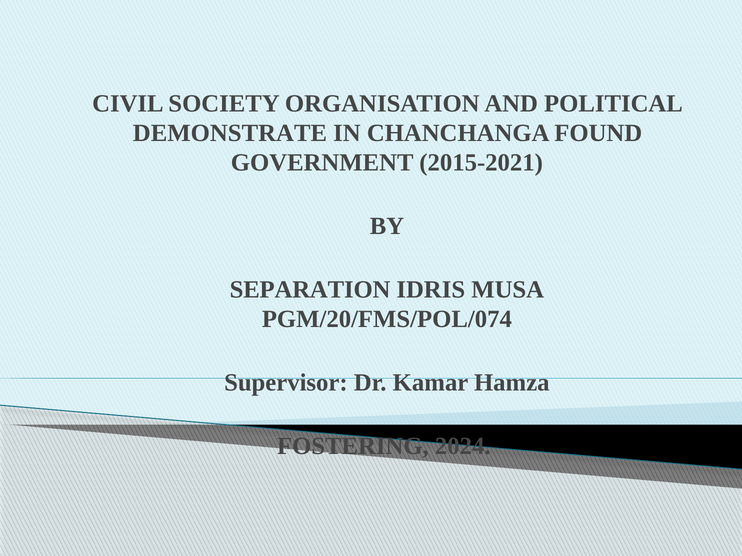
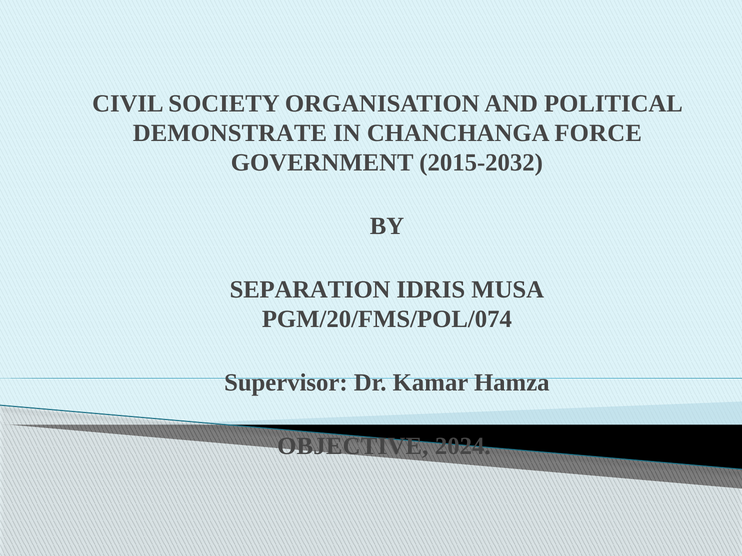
FOUND: FOUND -> FORCE
2015-2021: 2015-2021 -> 2015-2032
FOSTERING: FOSTERING -> OBJECTIVE
